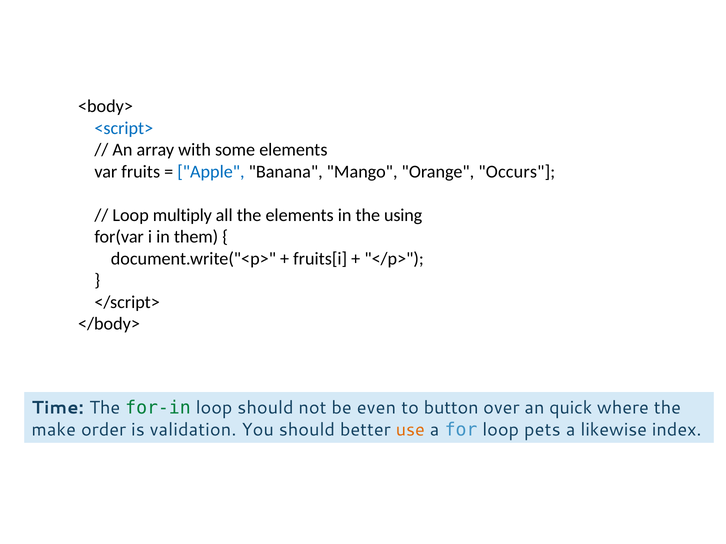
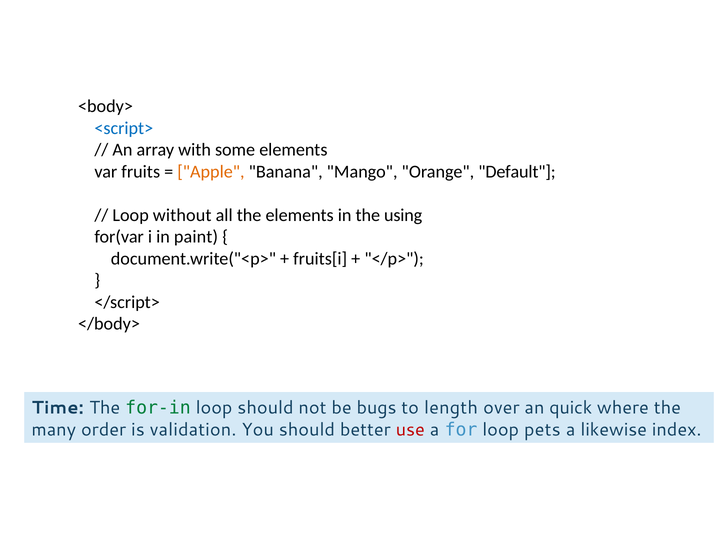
Apple colour: blue -> orange
Occurs: Occurs -> Default
multiply: multiply -> without
them: them -> paint
even: even -> bugs
button: button -> length
make: make -> many
use colour: orange -> red
